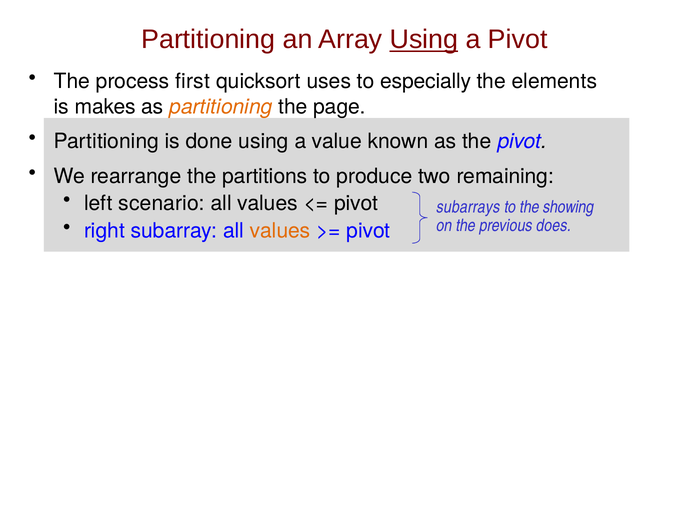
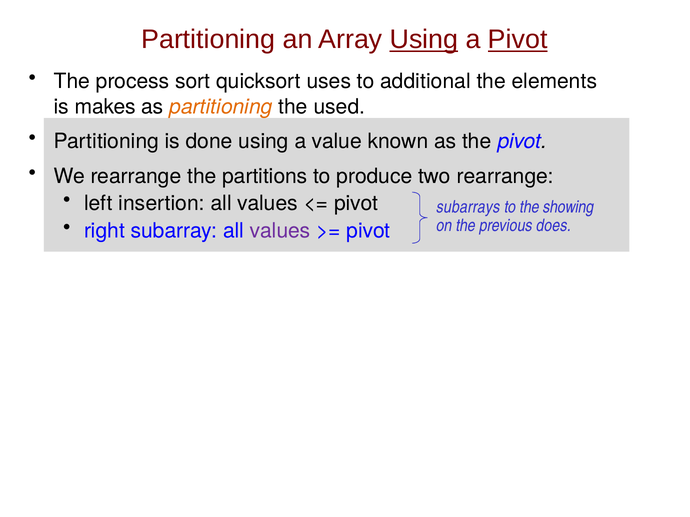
Pivot at (518, 40) underline: none -> present
first: first -> sort
especially: especially -> additional
page: page -> used
two remaining: remaining -> rearrange
scenario: scenario -> insertion
values at (280, 231) colour: orange -> purple
